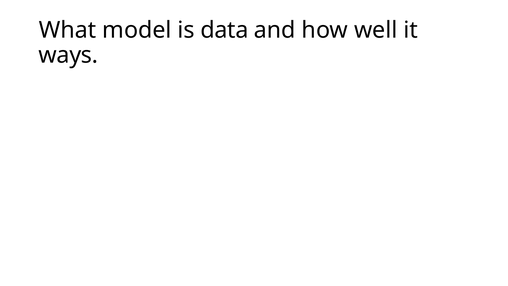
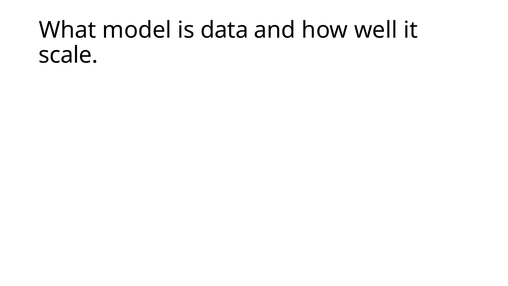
ways: ways -> scale
